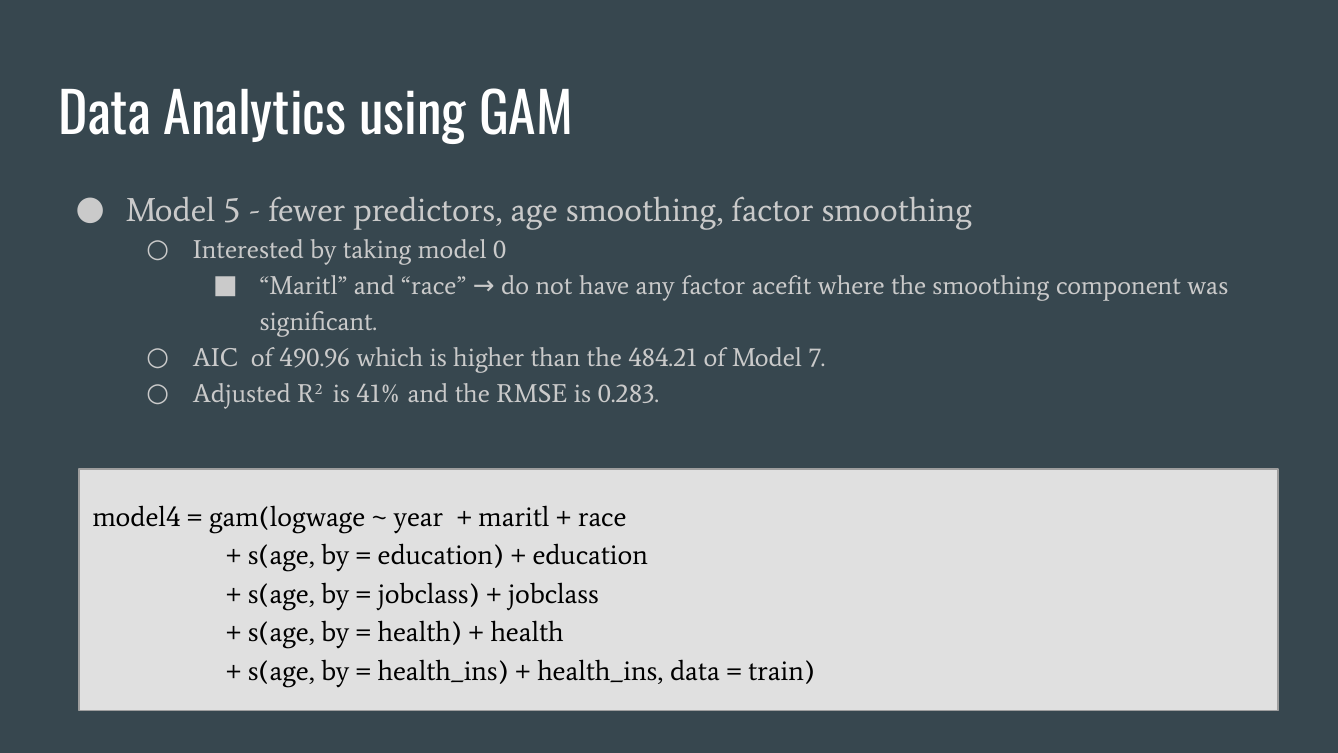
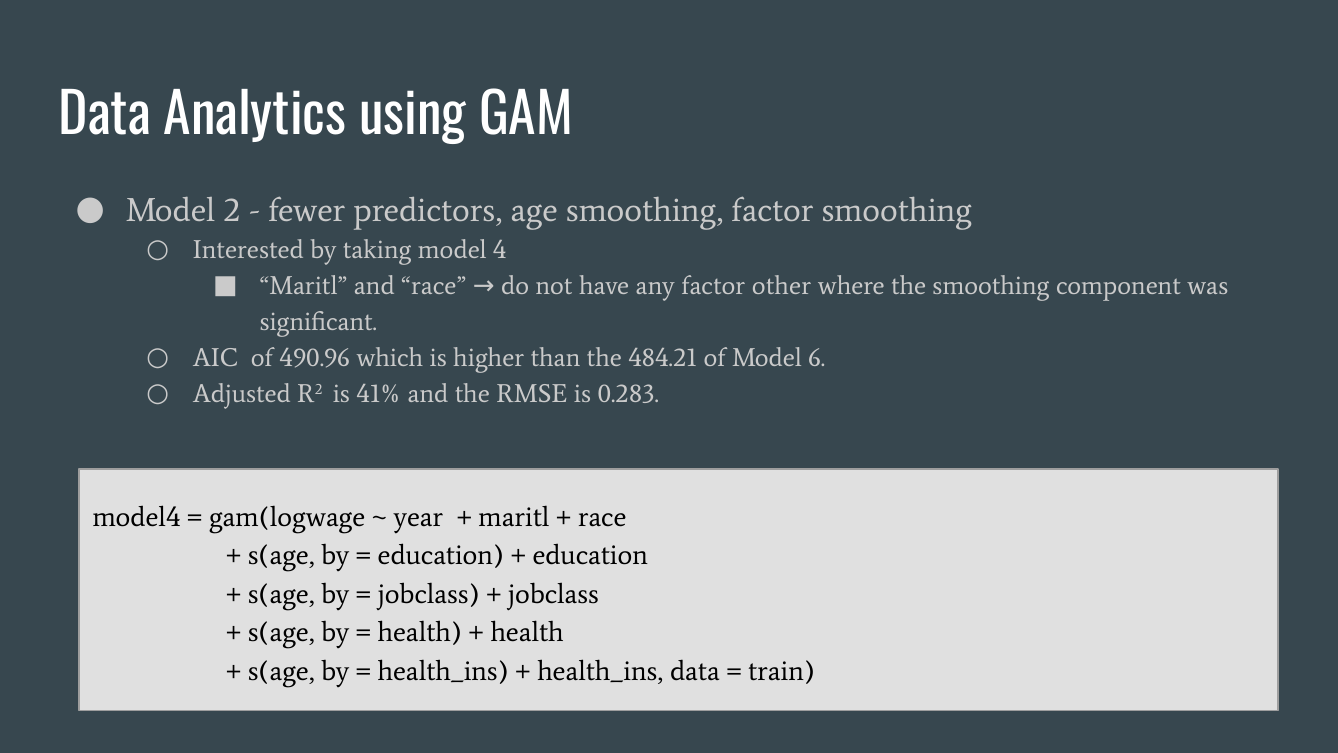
5: 5 -> 2
0: 0 -> 4
acefit: acefit -> other
7: 7 -> 6
